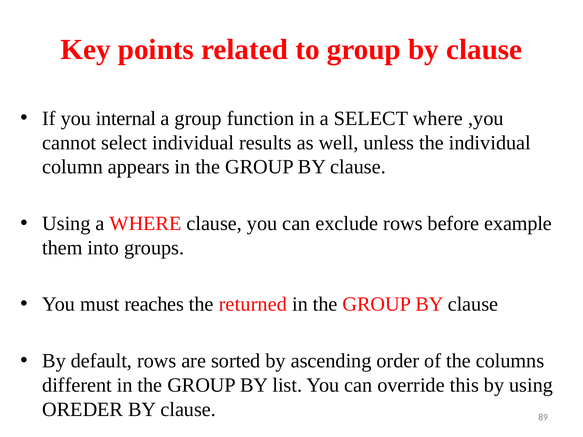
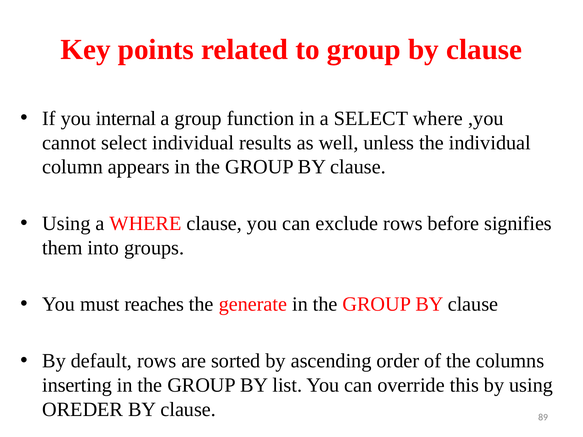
example: example -> signifies
returned: returned -> generate
different: different -> inserting
